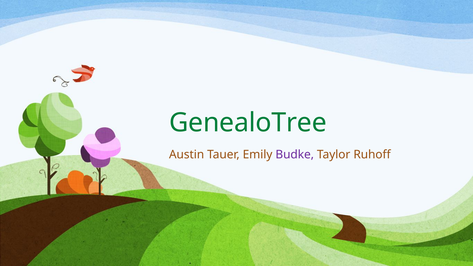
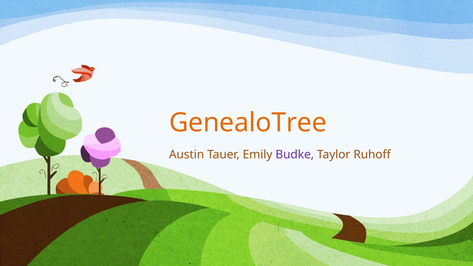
GenealoTree colour: green -> orange
